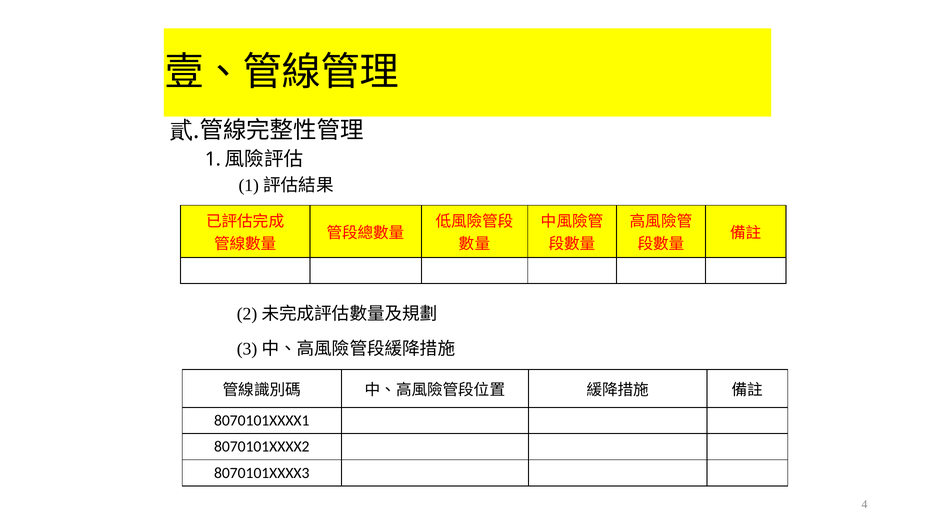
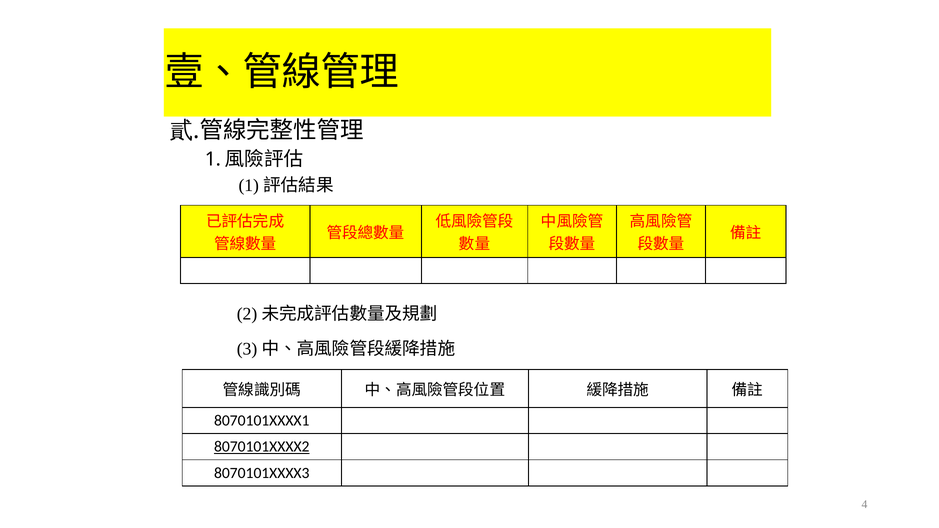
8070101XXXX2 underline: none -> present
